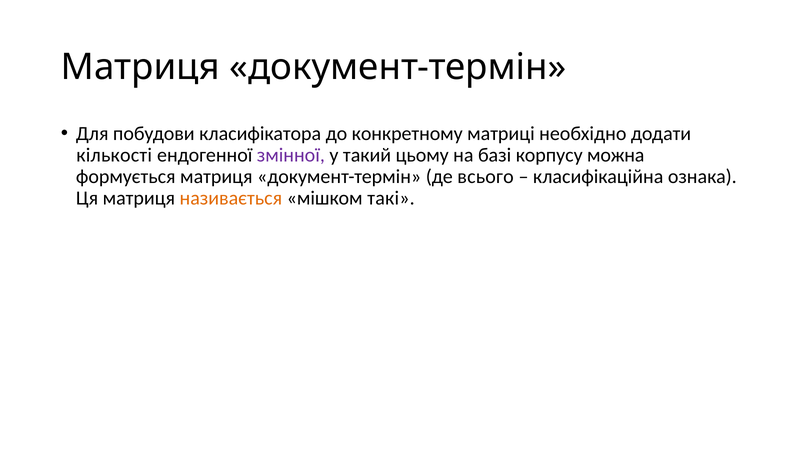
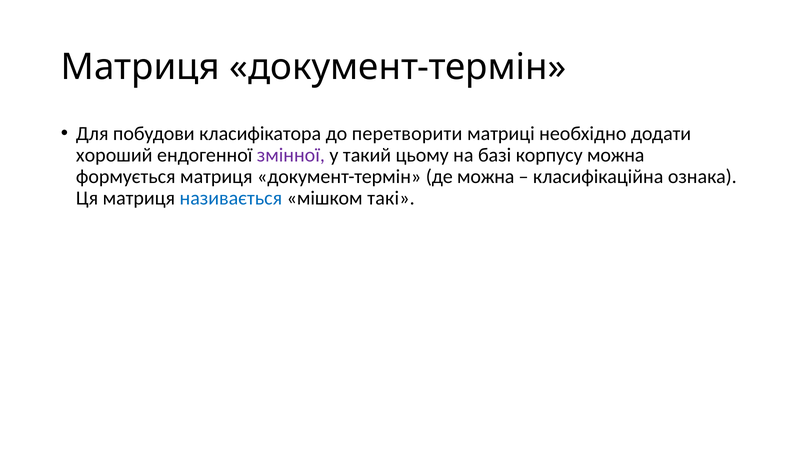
конкретному: конкретному -> перетворити
кількості: кількості -> хороший
де всього: всього -> можна
називається colour: orange -> blue
